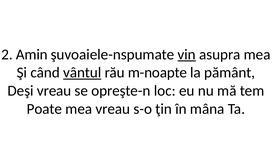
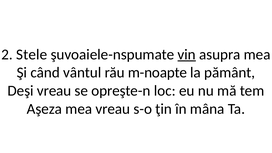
Amin: Amin -> Stele
vântul underline: present -> none
Poate: Poate -> Aşeza
